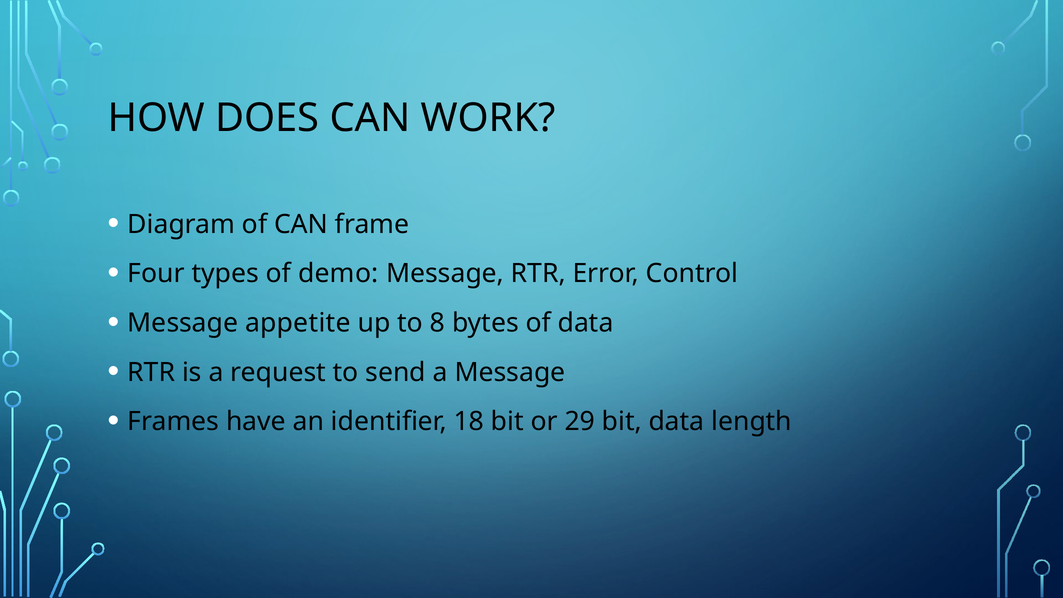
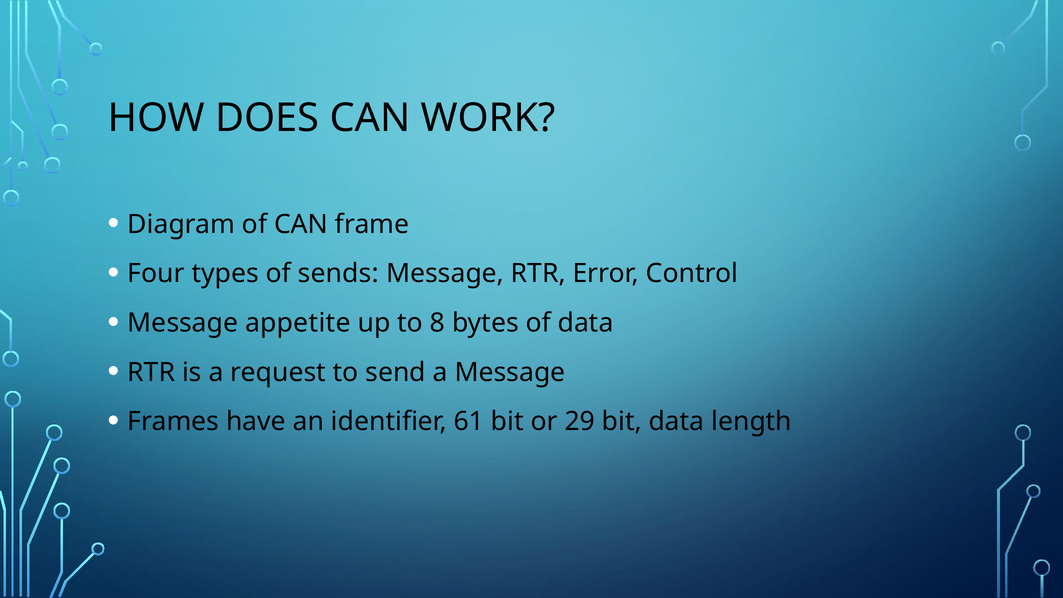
demo: demo -> sends
18: 18 -> 61
